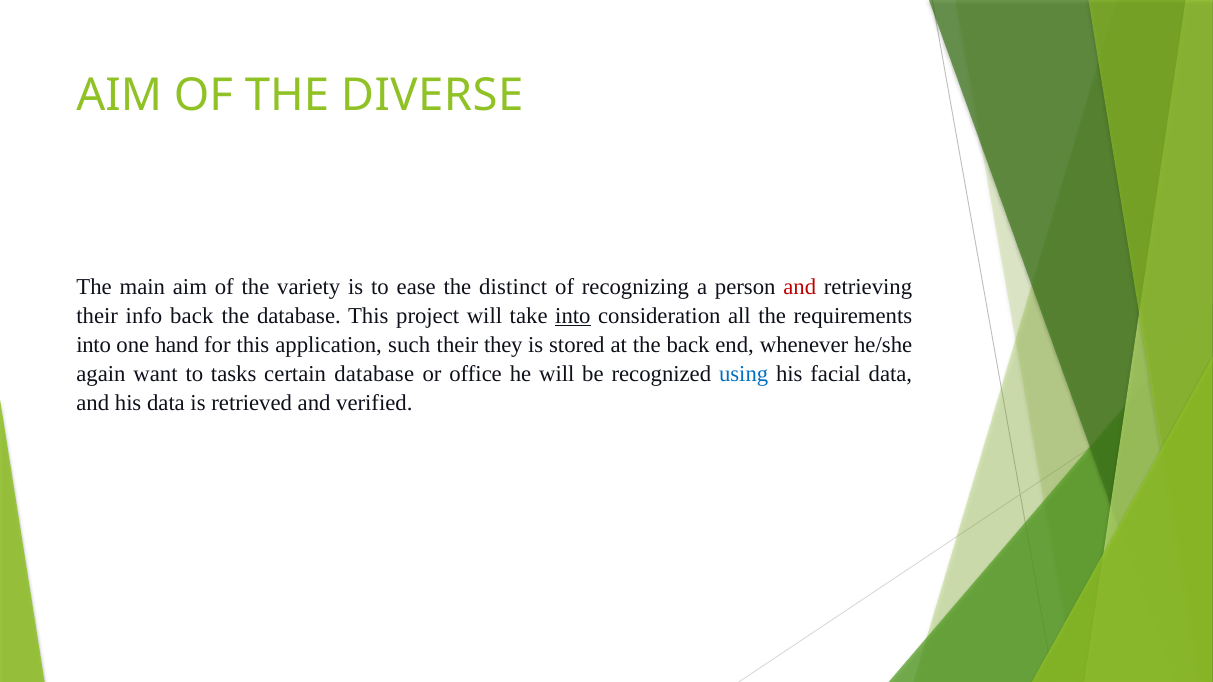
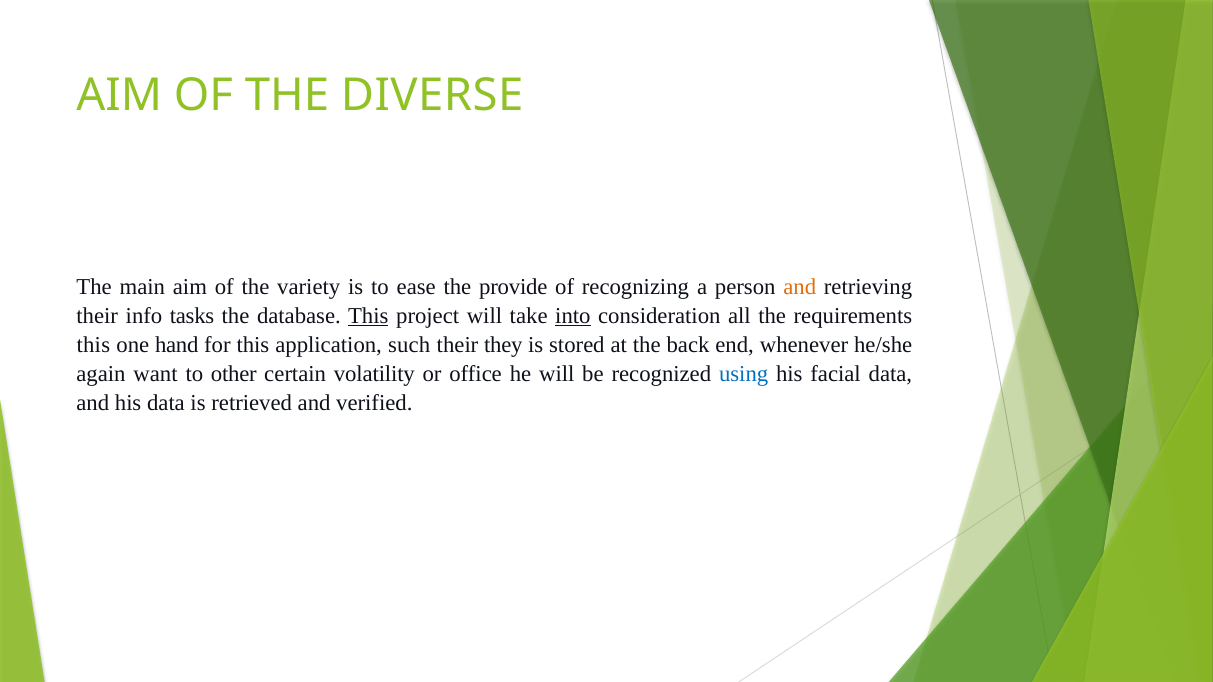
distinct: distinct -> provide
and at (800, 287) colour: red -> orange
info back: back -> tasks
This at (368, 316) underline: none -> present
into at (94, 345): into -> this
tasks: tasks -> other
certain database: database -> volatility
